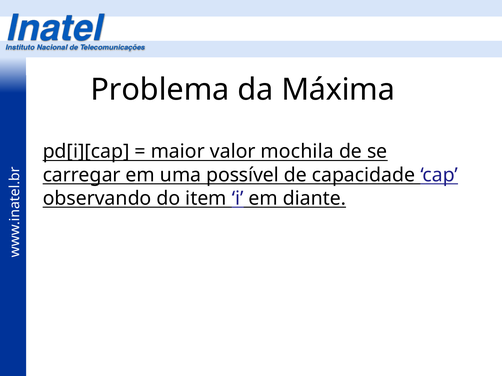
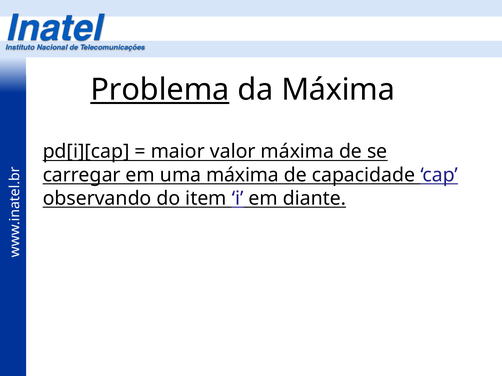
Problema underline: none -> present
valor mochila: mochila -> máxima
uma possível: possível -> máxima
